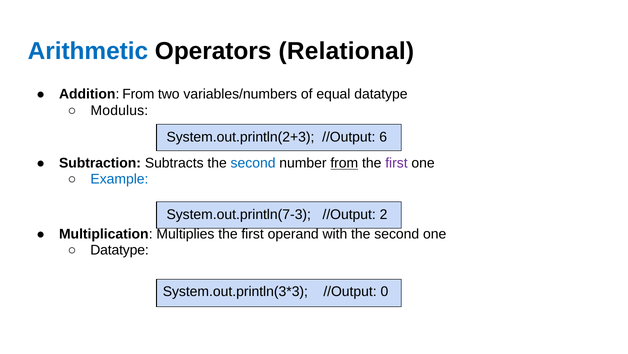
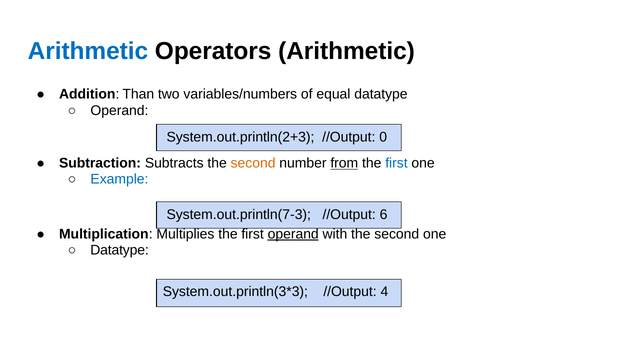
Operators Relational: Relational -> Arithmetic
Addition From: From -> Than
Modulus at (119, 110): Modulus -> Operand
6: 6 -> 0
second at (253, 163) colour: blue -> orange
first at (396, 163) colour: purple -> blue
2: 2 -> 6
operand at (293, 234) underline: none -> present
0: 0 -> 4
